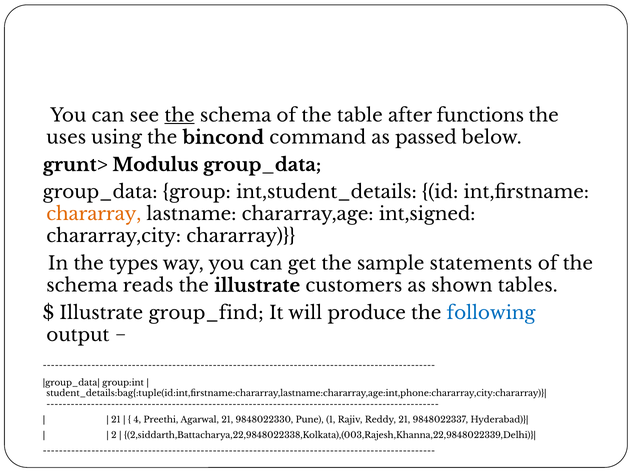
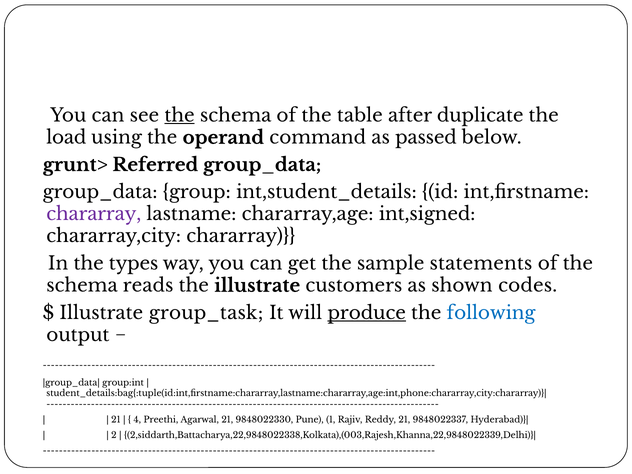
functions: functions -> duplicate
uses: uses -> load
bincond: bincond -> operand
Modulus: Modulus -> Referred
chararray at (94, 214) colour: orange -> purple
tables: tables -> codes
group_find: group_find -> group_task
produce underline: none -> present
